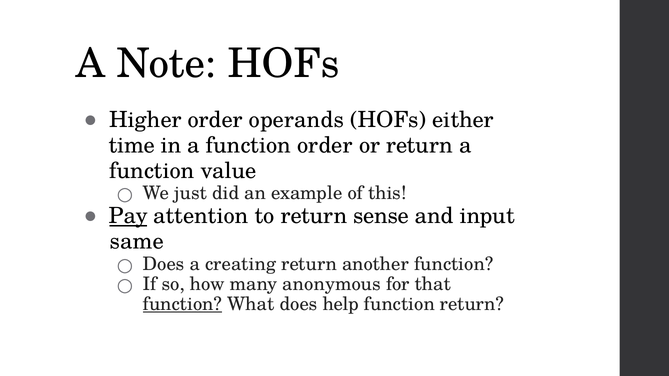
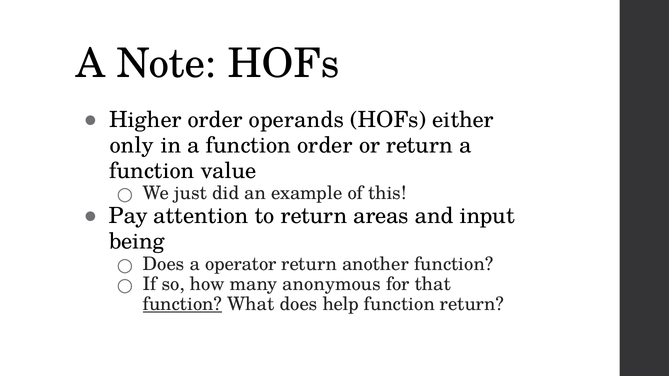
time: time -> only
Pay underline: present -> none
sense: sense -> areas
same: same -> being
creating: creating -> operator
